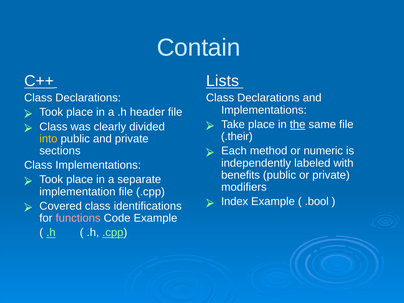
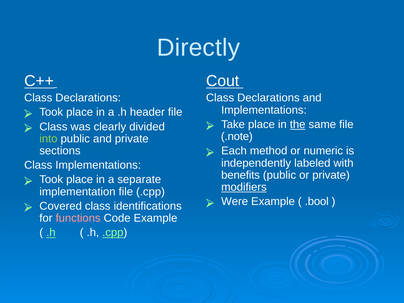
Contain: Contain -> Directly
Lists: Lists -> Cout
.their: .their -> .note
into colour: yellow -> light green
modifiers underline: none -> present
Index: Index -> Were
